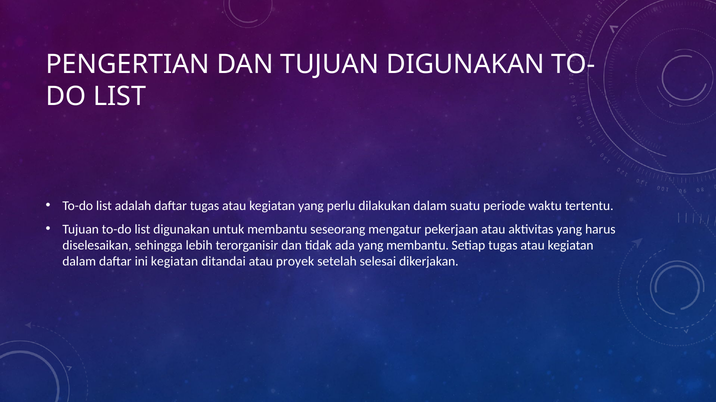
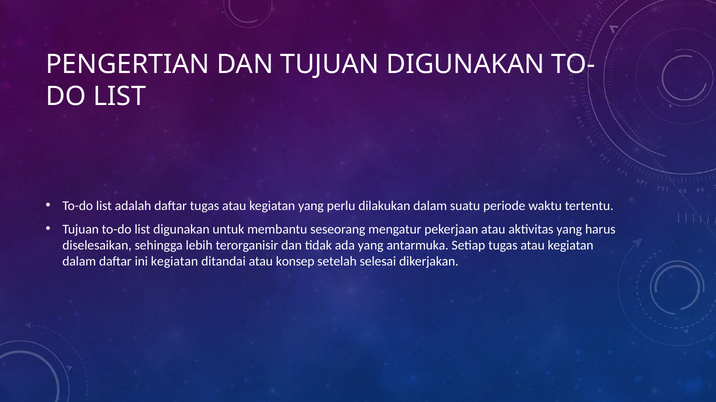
yang membantu: membantu -> antarmuka
proyek: proyek -> konsep
